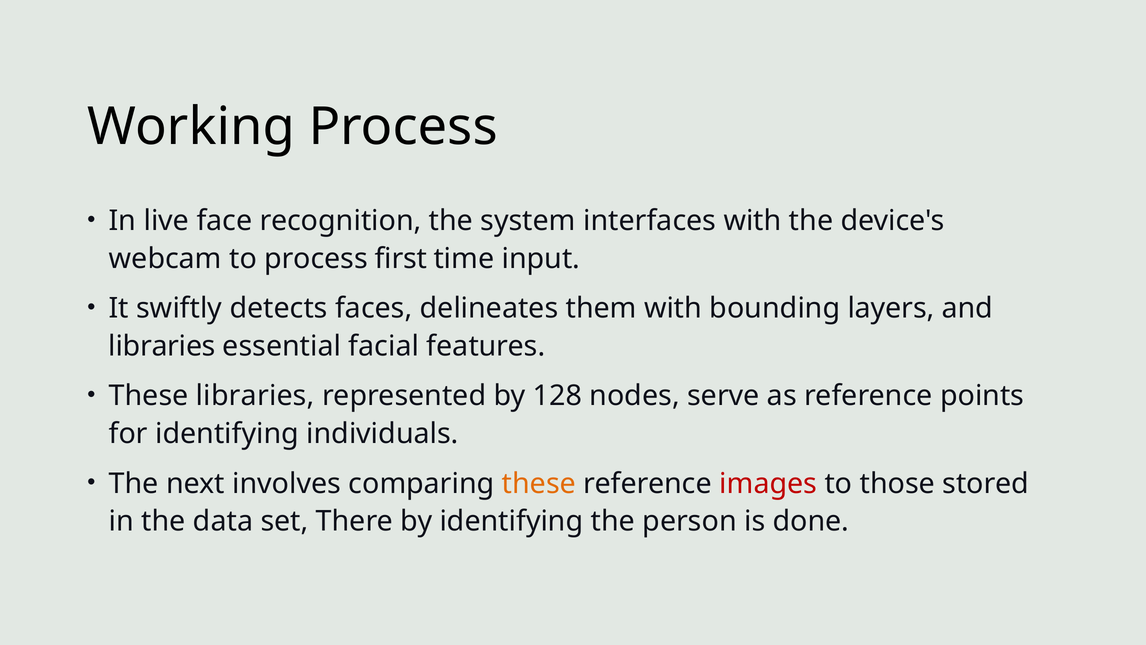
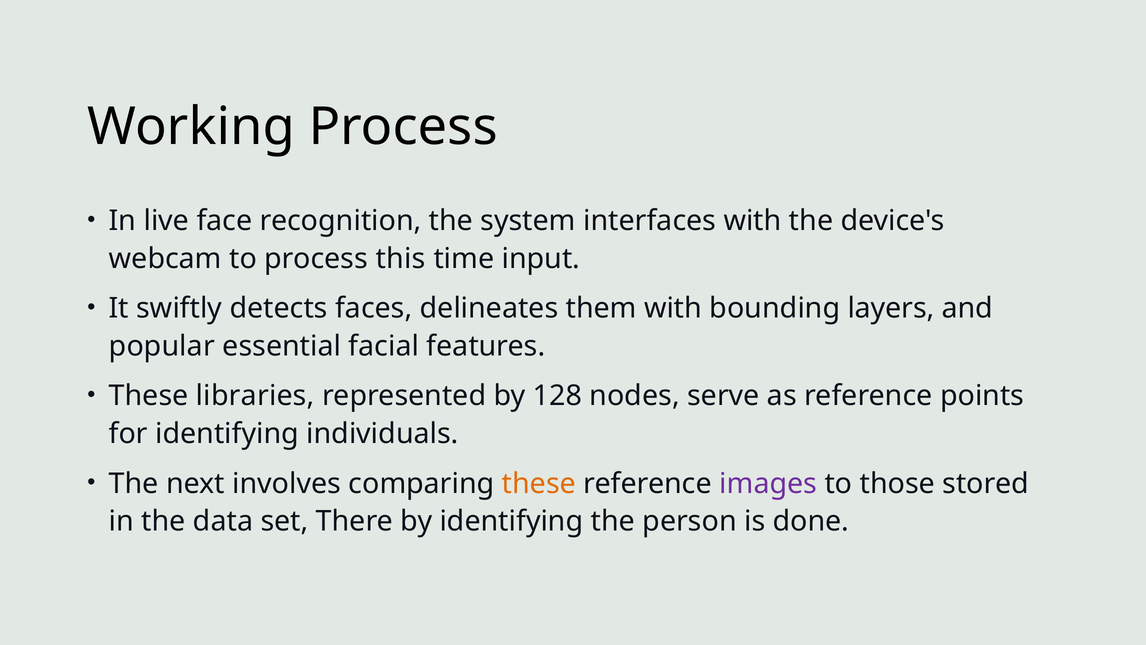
first: first -> this
libraries at (162, 346): libraries -> popular
images colour: red -> purple
